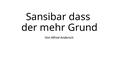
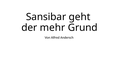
dass: dass -> geht
